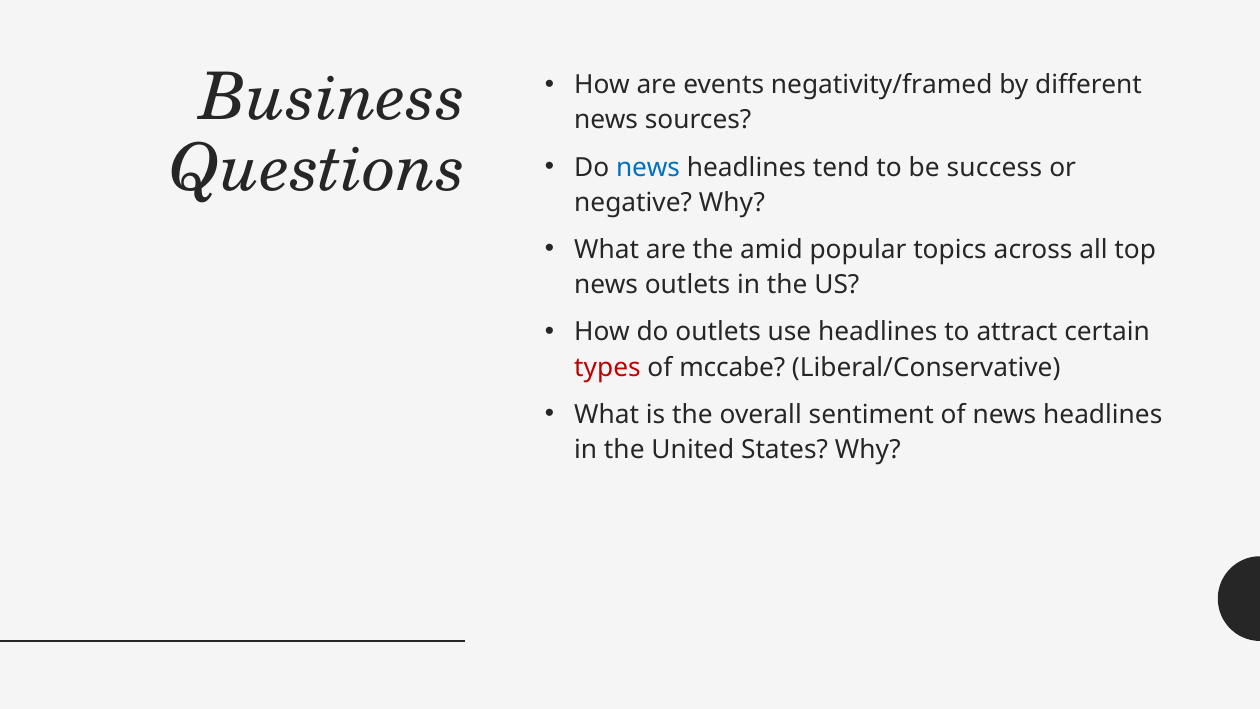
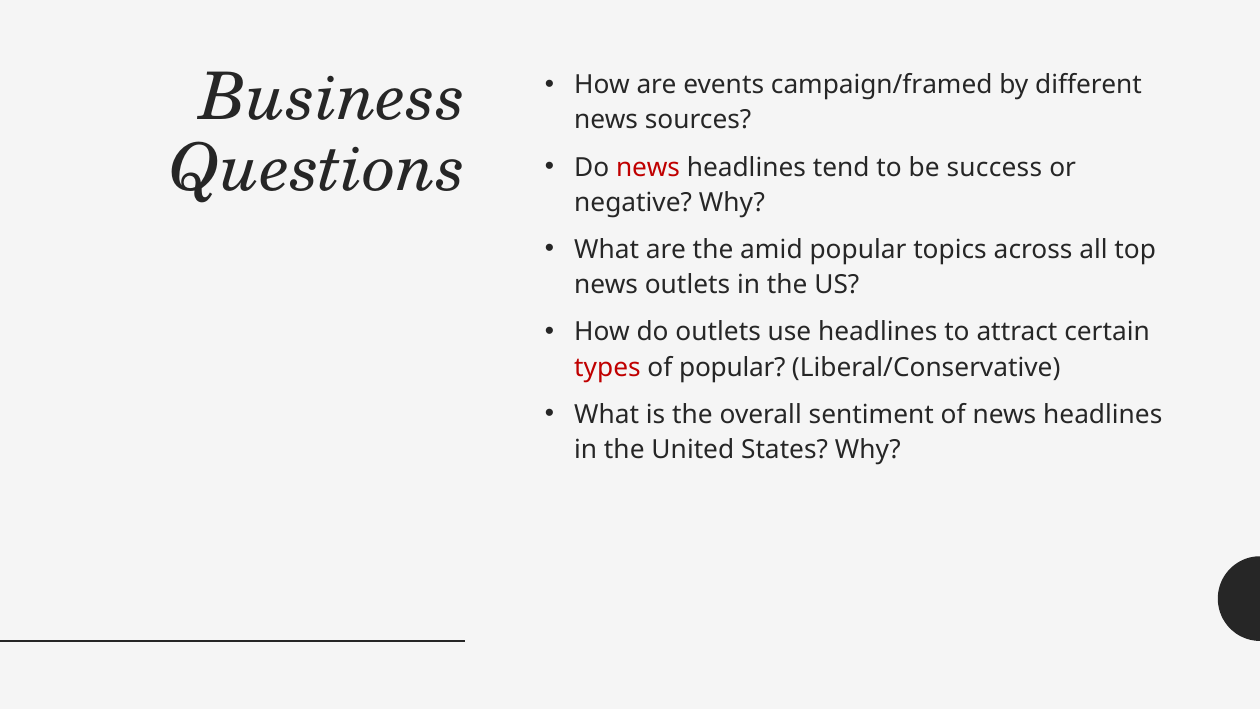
negativity/framed: negativity/framed -> campaign/framed
news at (648, 167) colour: blue -> red
of mccabe: mccabe -> popular
